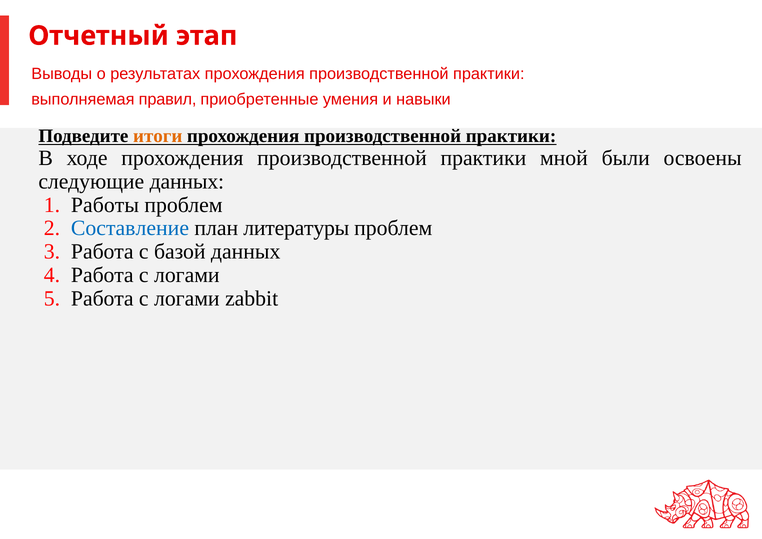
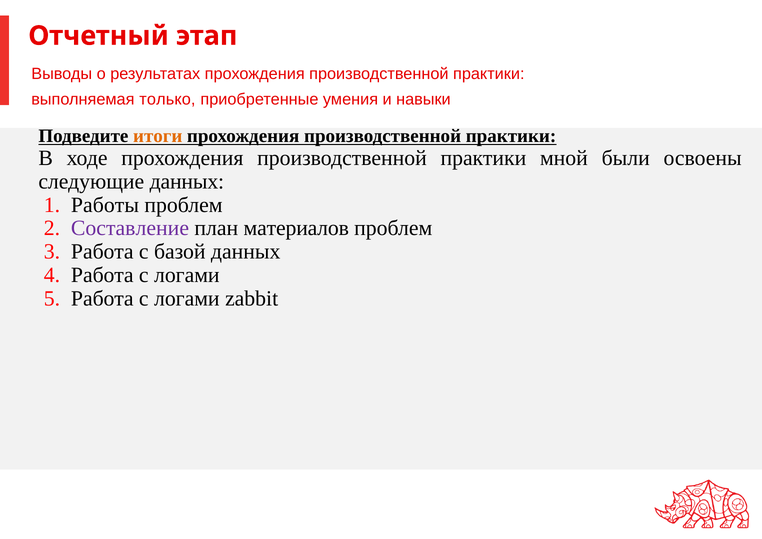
правил: правил -> только
Составление colour: blue -> purple
литературы: литературы -> материалов
